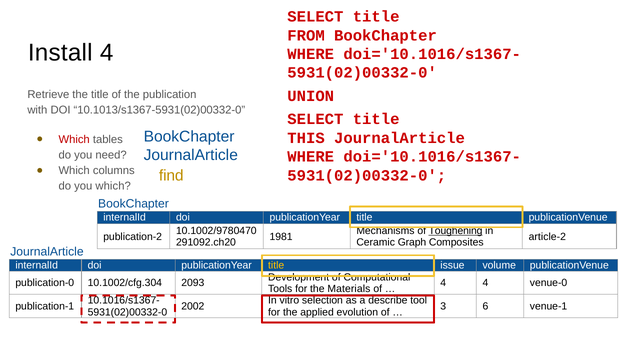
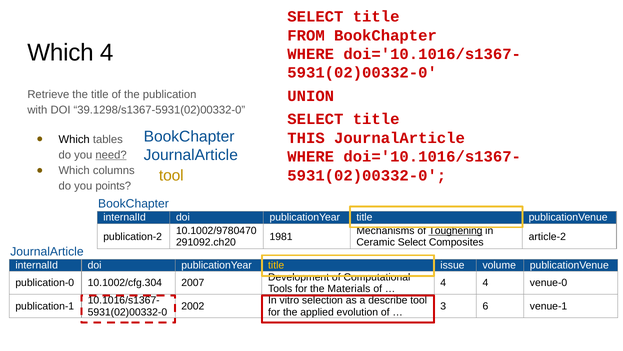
Install at (60, 53): Install -> Which
10.1013/s1367-5931(02)00332-0: 10.1013/s1367-5931(02)00332-0 -> 39.1298/s1367-5931(02)00332-0
Which at (74, 139) colour: red -> black
need underline: none -> present
find at (171, 175): find -> tool
you which: which -> points
Ceramic Graph: Graph -> Select
2093: 2093 -> 2007
